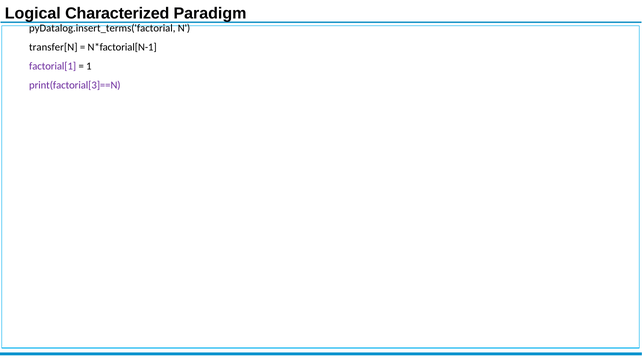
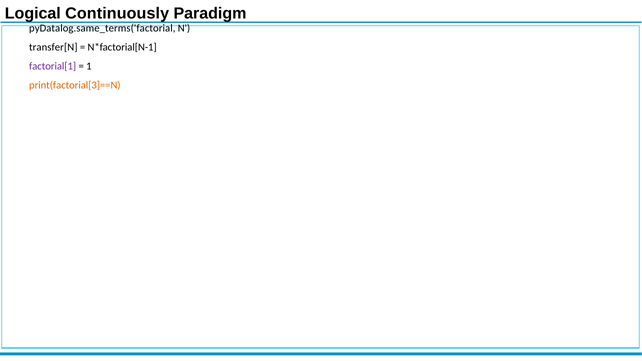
Characterized: Characterized -> Continuously
pyDatalog.insert_terms('factorial: pyDatalog.insert_terms('factorial -> pyDatalog.same_terms('factorial
print(factorial[3]==N colour: purple -> orange
